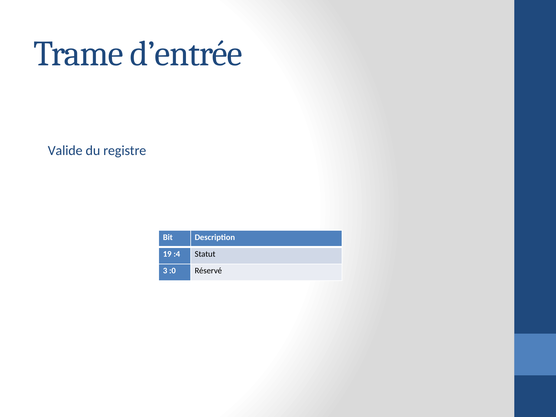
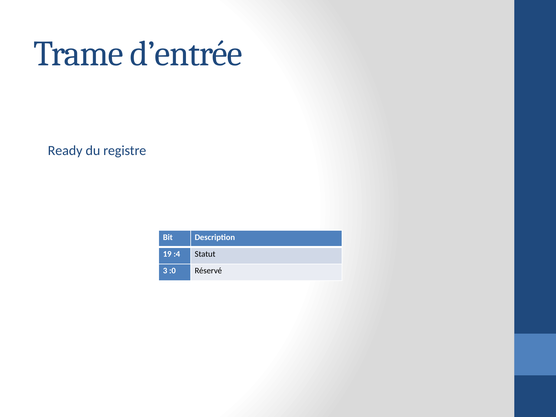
Valide: Valide -> Ready
